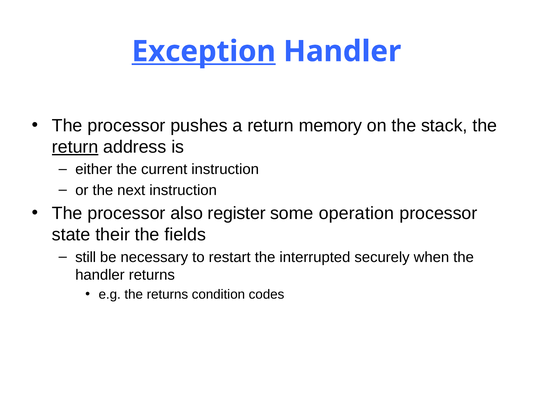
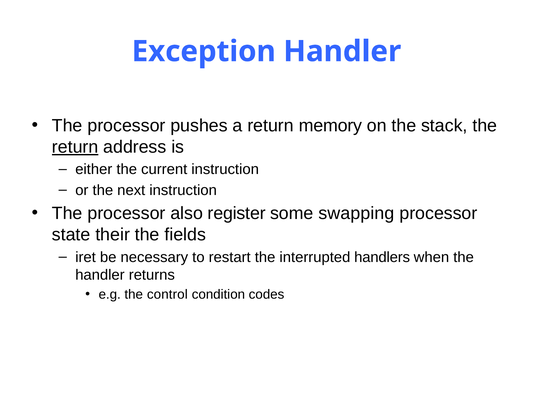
Exception underline: present -> none
operation: operation -> swapping
still: still -> iret
securely: securely -> handlers
the returns: returns -> control
